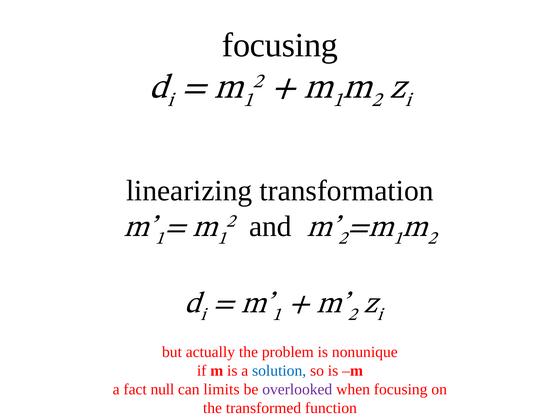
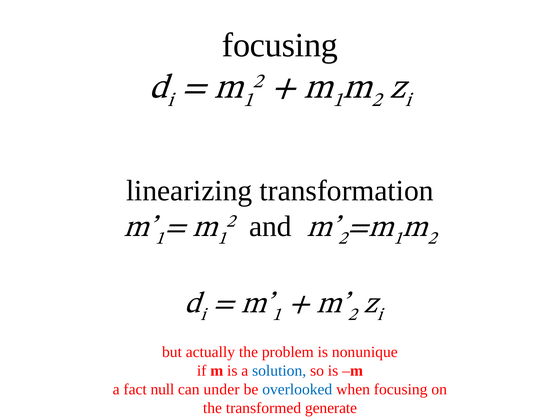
limits: limits -> under
overlooked colour: purple -> blue
function: function -> generate
